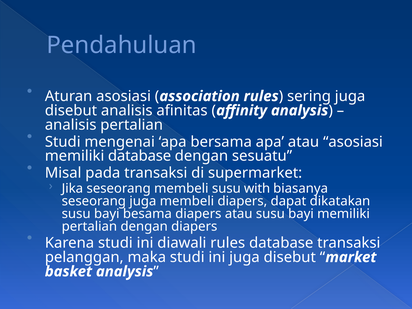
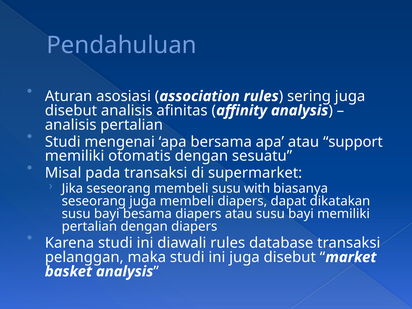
atau asosiasi: asosiasi -> support
memiliki database: database -> otomatis
